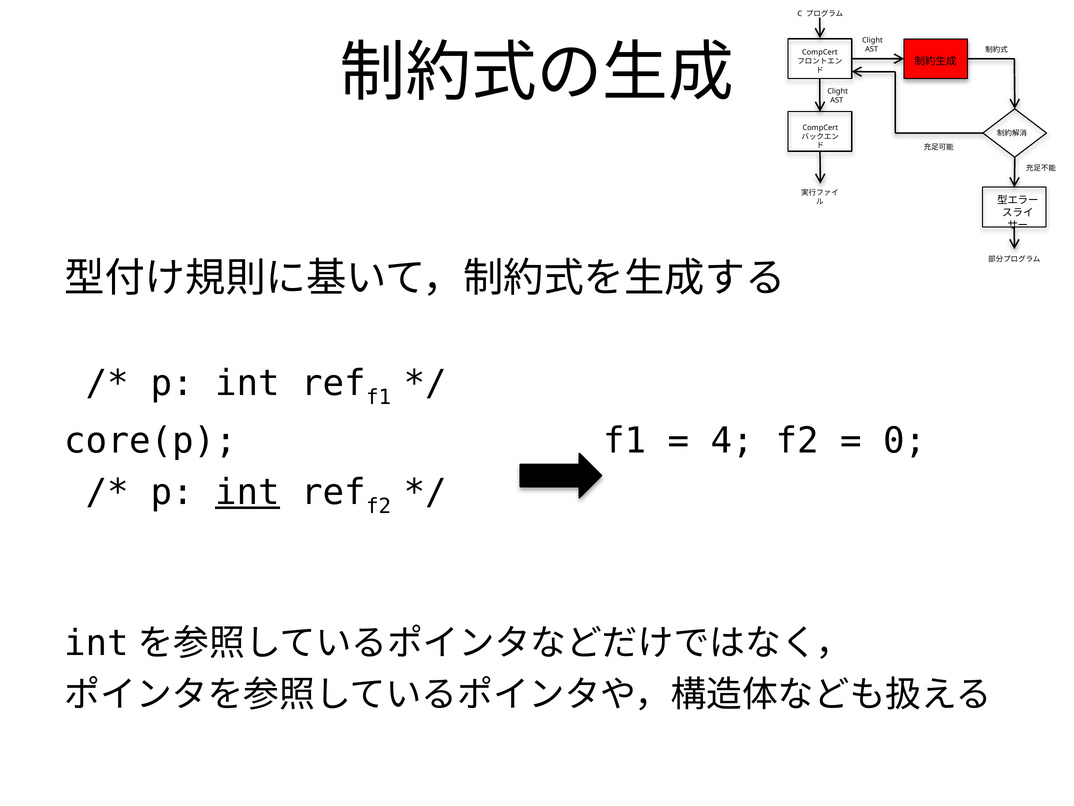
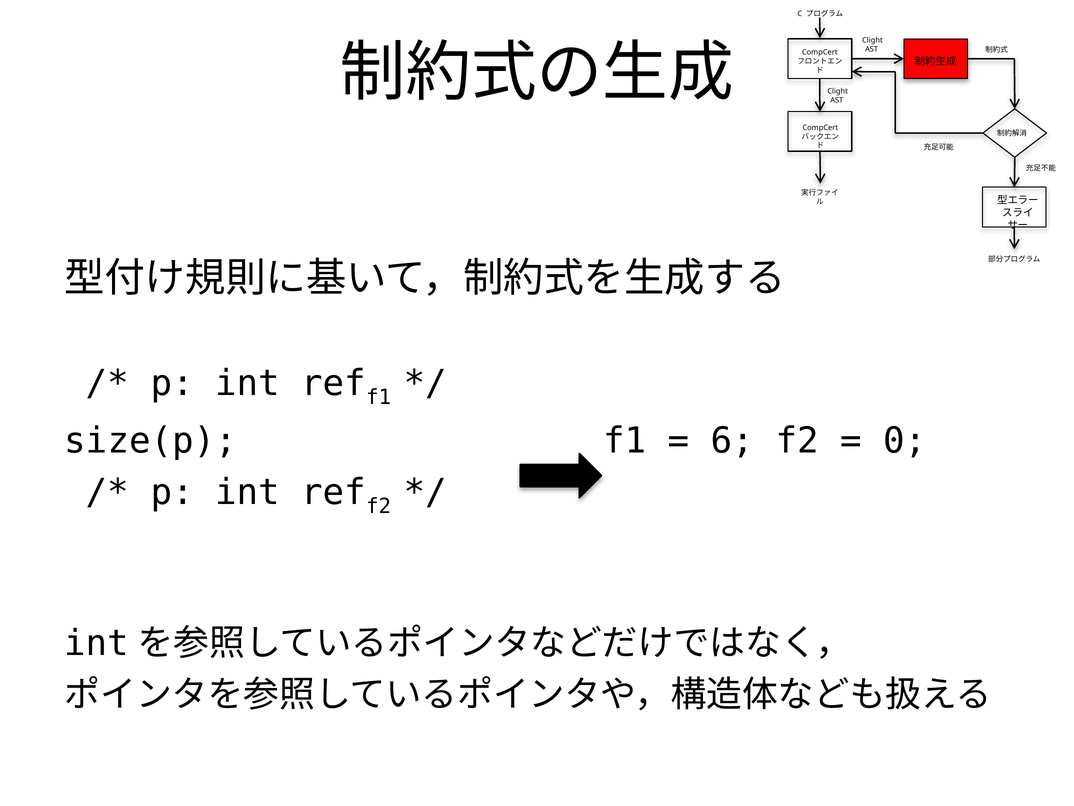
core(p: core(p -> size(p
4: 4 -> 6
int at (247, 492) underline: present -> none
